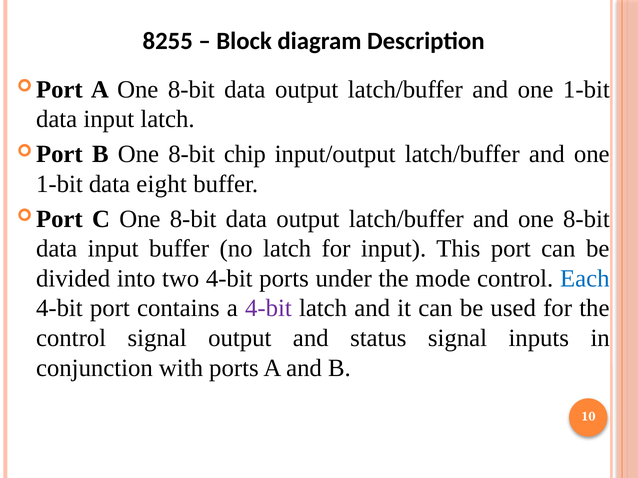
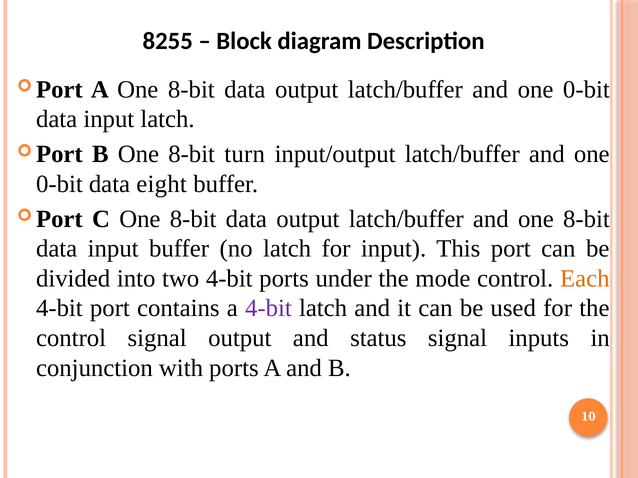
1-bit at (586, 89): 1-bit -> 0-bit
chip: chip -> turn
1-bit at (59, 184): 1-bit -> 0-bit
Each colour: blue -> orange
